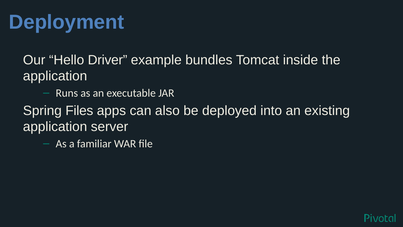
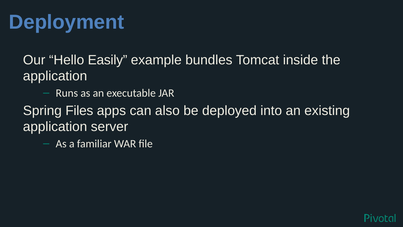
Driver: Driver -> Easily
